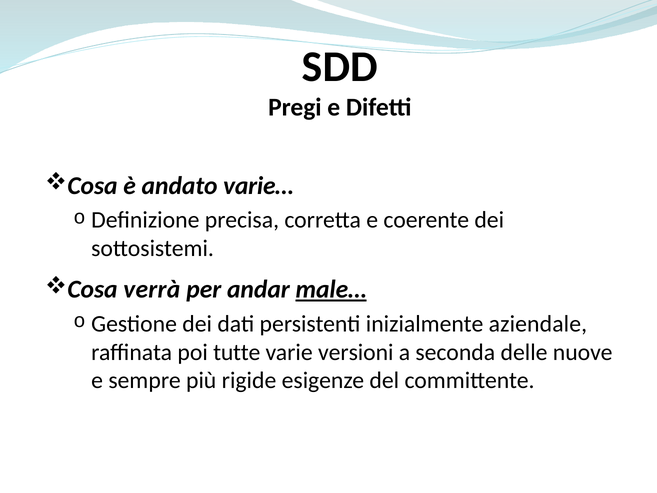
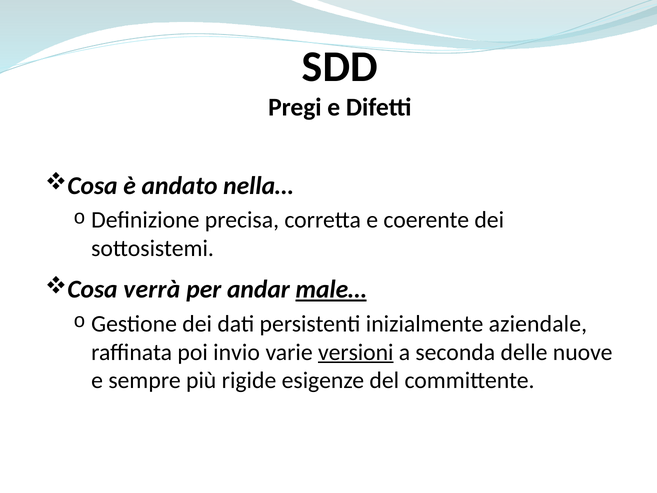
varie…: varie… -> nella…
tutte: tutte -> invio
versioni underline: none -> present
